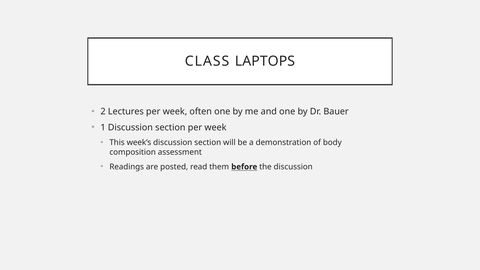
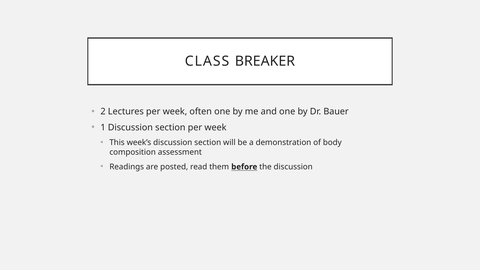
LAPTOPS: LAPTOPS -> BREAKER
